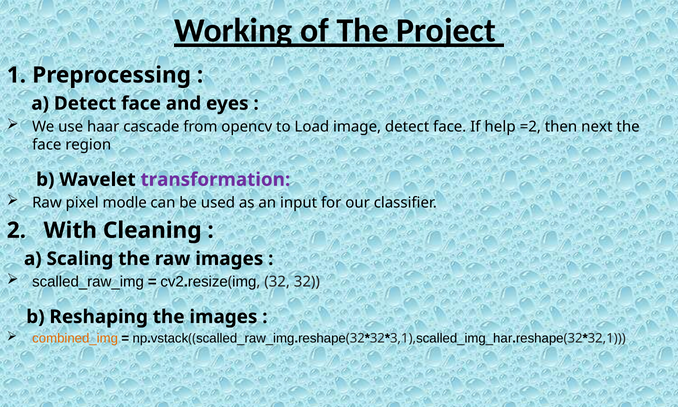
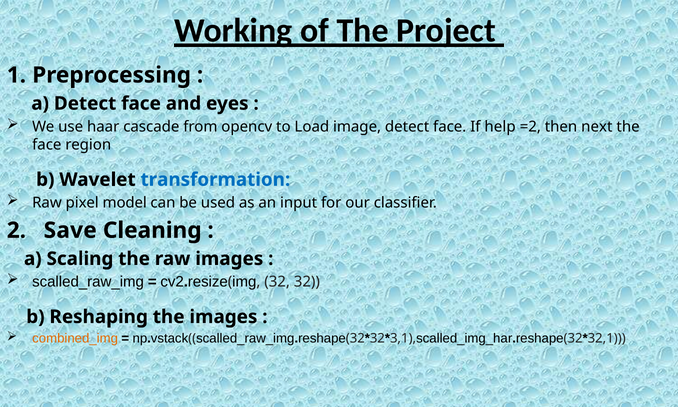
transformation colour: purple -> blue
modle: modle -> model
With: With -> Save
